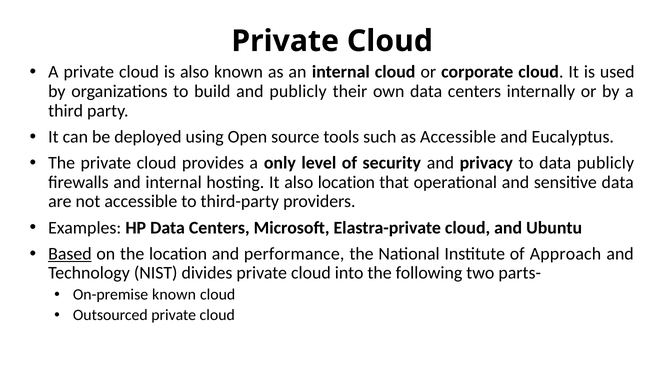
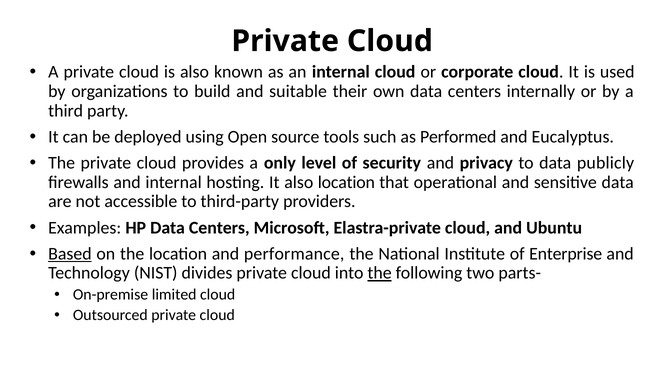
and publicly: publicly -> suitable
as Accessible: Accessible -> Performed
Approach: Approach -> Enterprise
the at (380, 273) underline: none -> present
On-premise known: known -> limited
